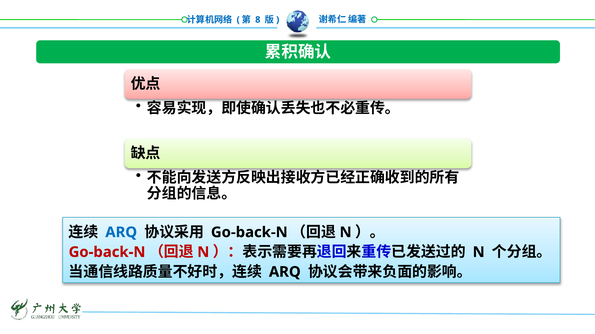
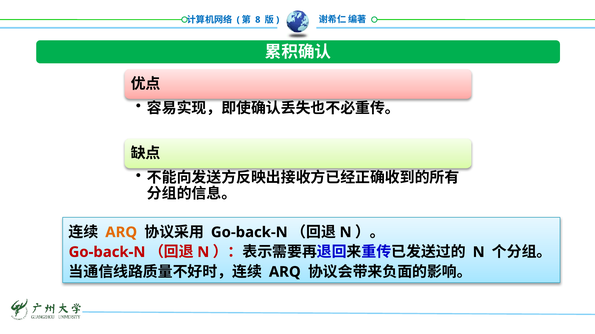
ARQ at (121, 233) colour: blue -> orange
